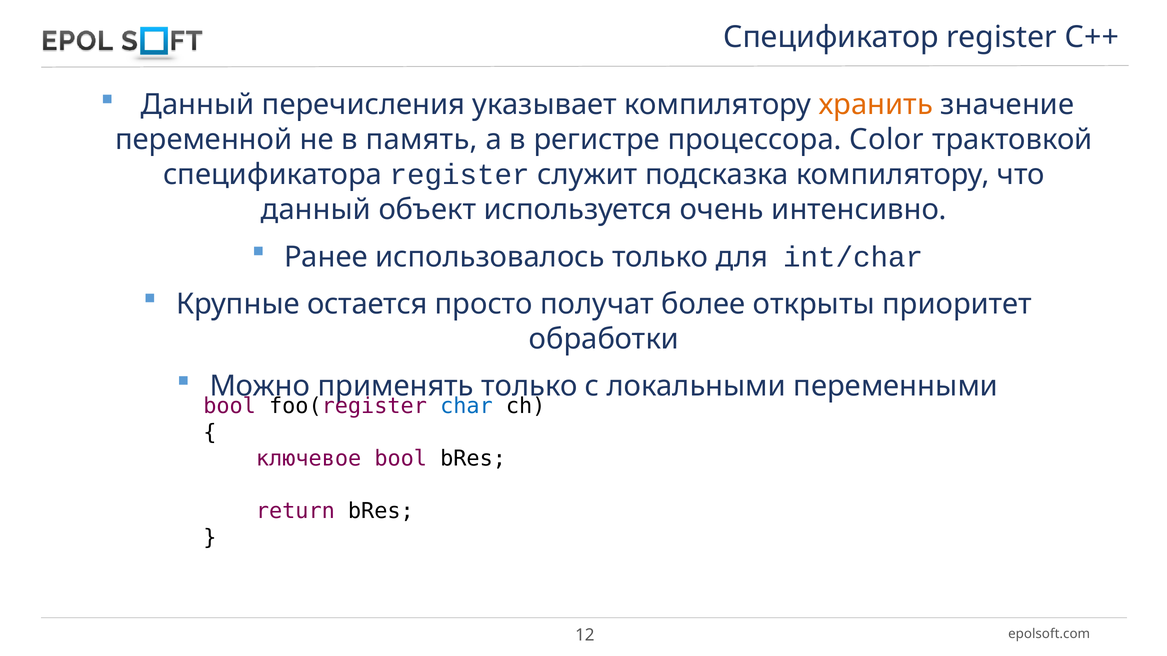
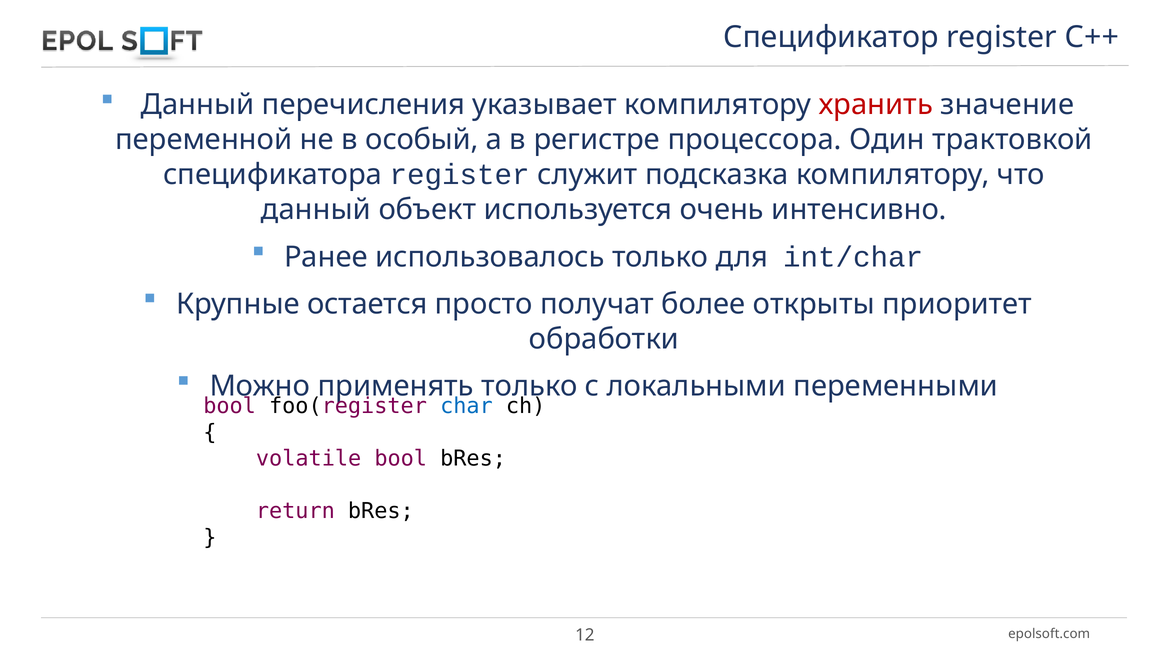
хранить colour: orange -> red
память: память -> особый
Color: Color -> Один
ключевое: ключевое -> volatile
